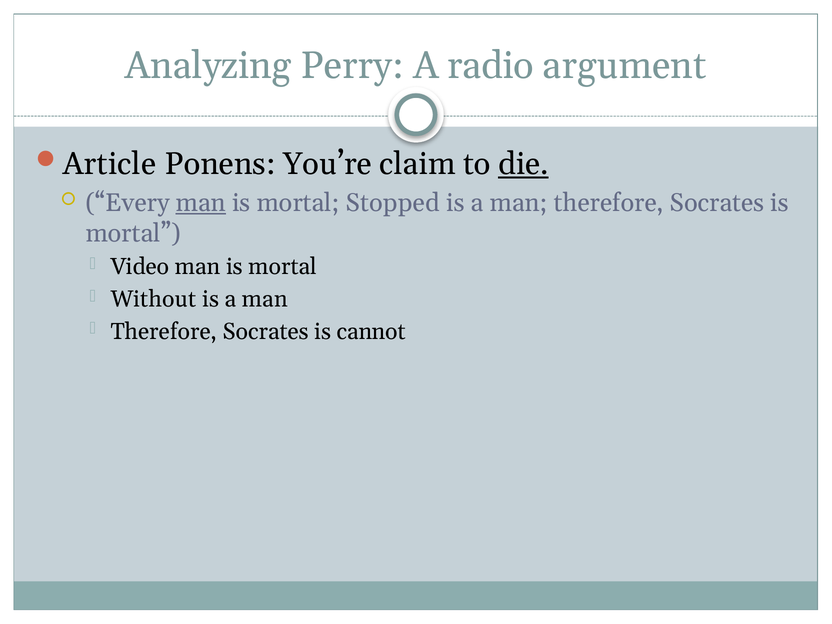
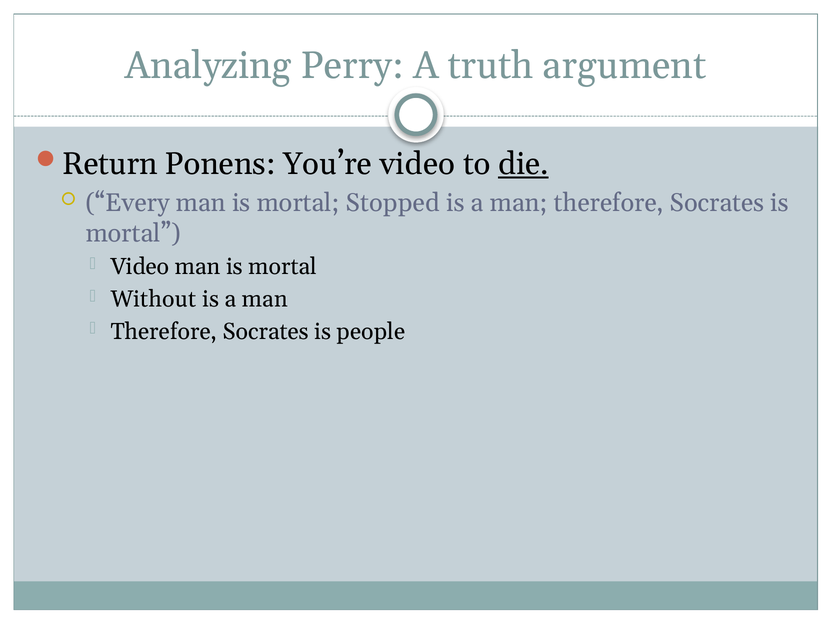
radio: radio -> truth
Article: Article -> Return
You’re claim: claim -> video
man at (201, 203) underline: present -> none
cannot: cannot -> people
